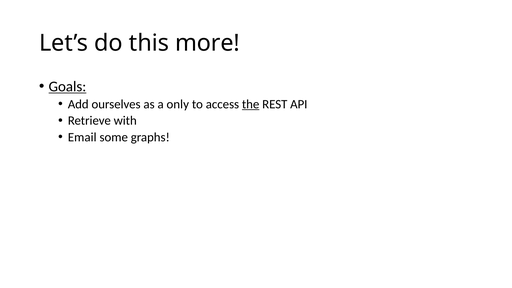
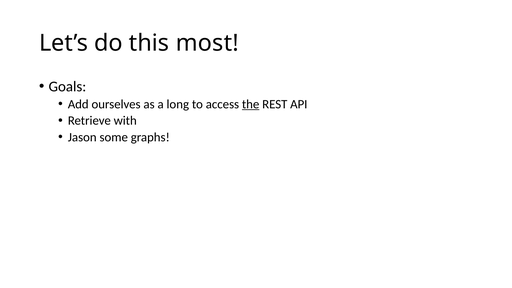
more: more -> most
Goals underline: present -> none
only: only -> long
Email: Email -> Jason
